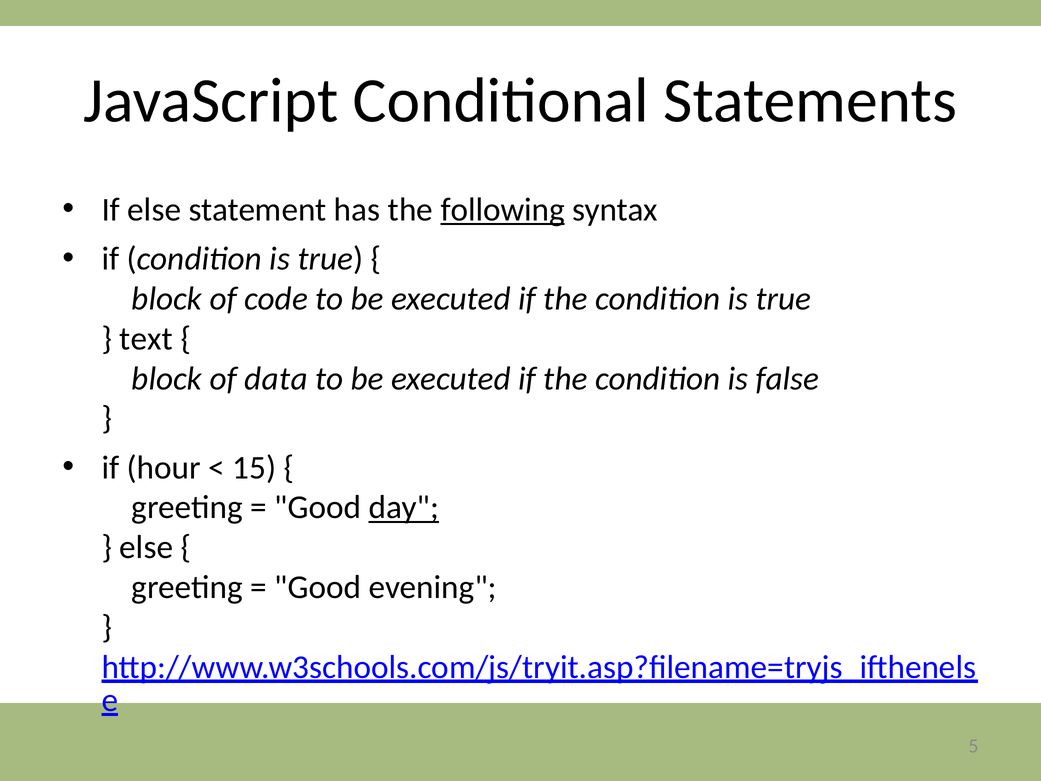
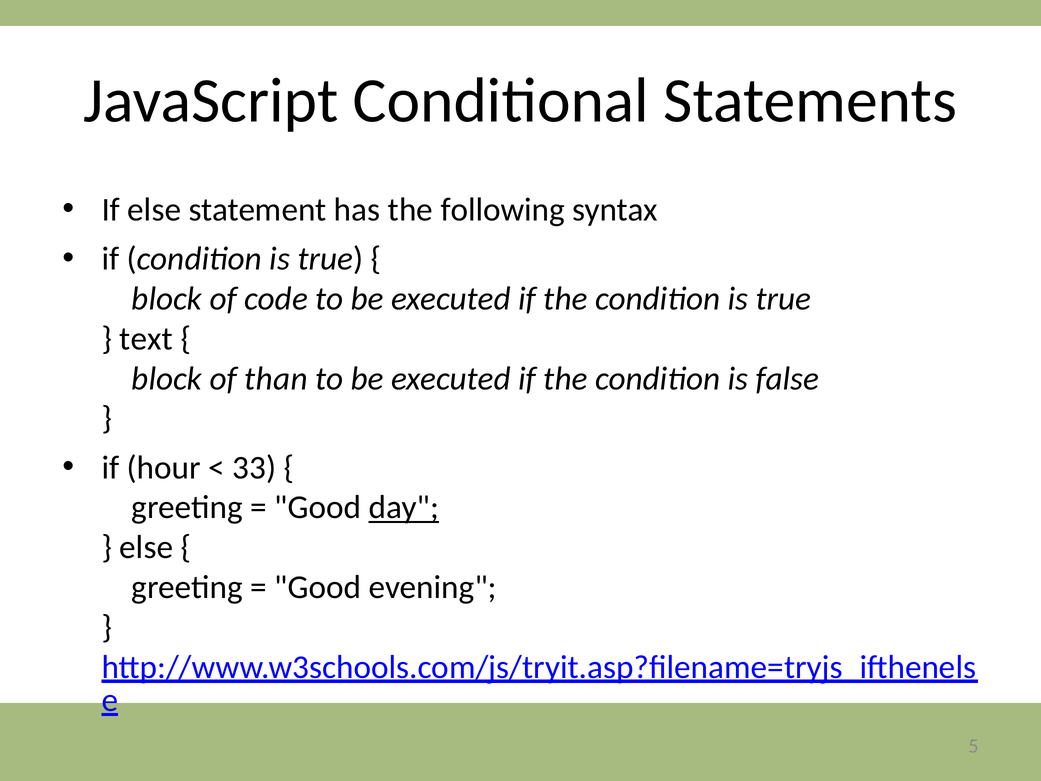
following underline: present -> none
data: data -> than
15: 15 -> 33
